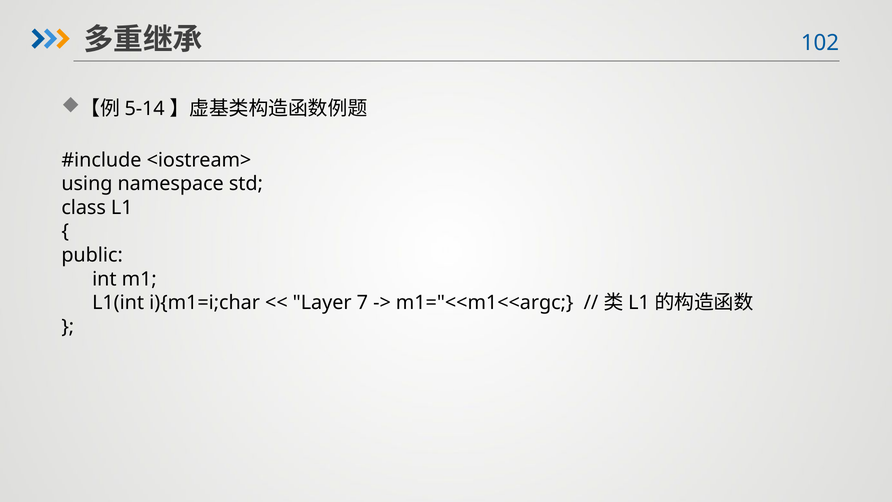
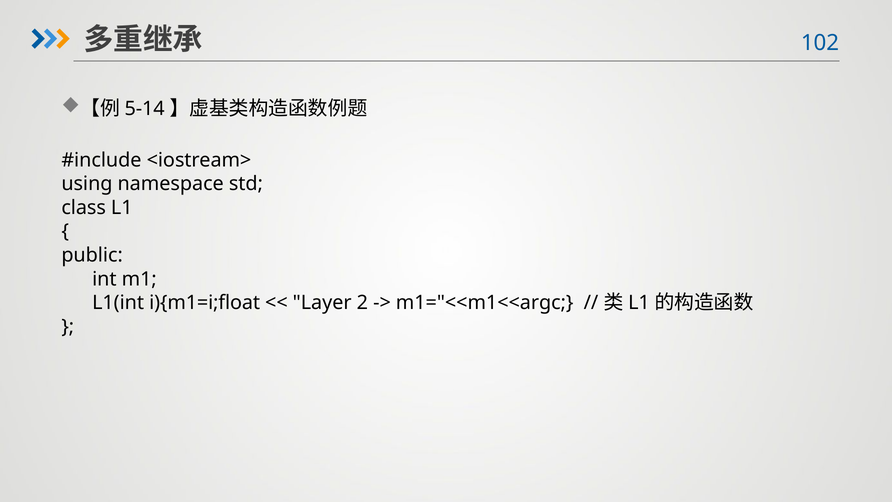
i){m1=i;char: i){m1=i;char -> i){m1=i;float
7: 7 -> 2
